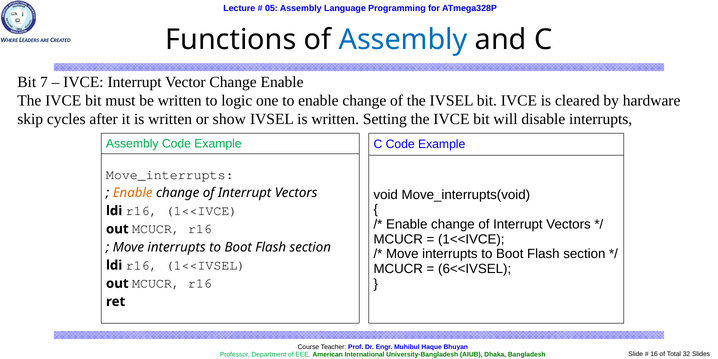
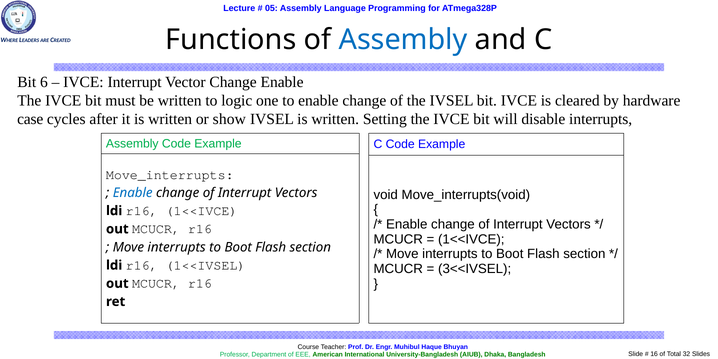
7: 7 -> 6
skip: skip -> case
Enable at (133, 193) colour: orange -> blue
6<<IVSEL: 6<<IVSEL -> 3<<IVSEL
